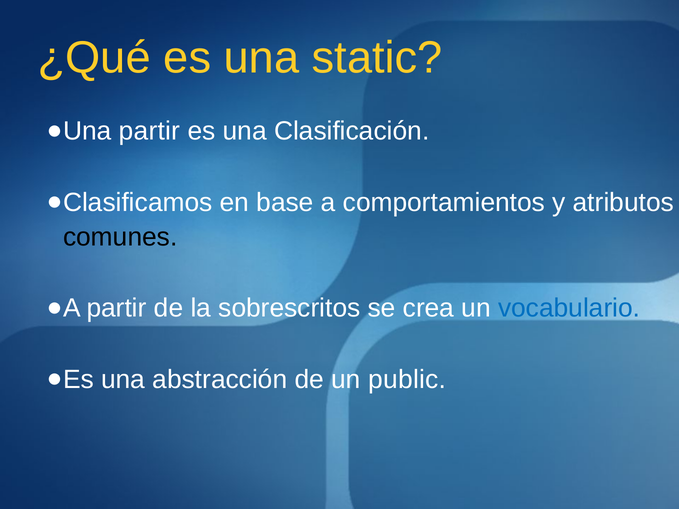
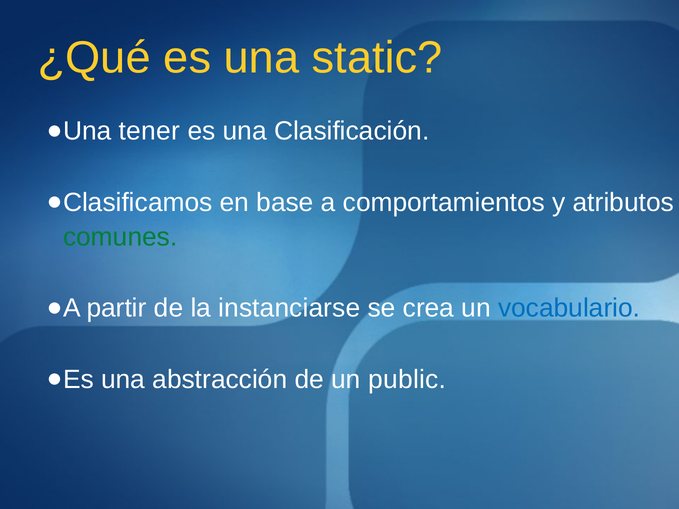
partir at (149, 131): partir -> tener
comunes colour: black -> green
sobrescritos: sobrescritos -> instanciarse
